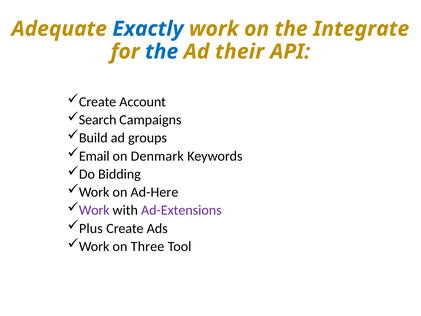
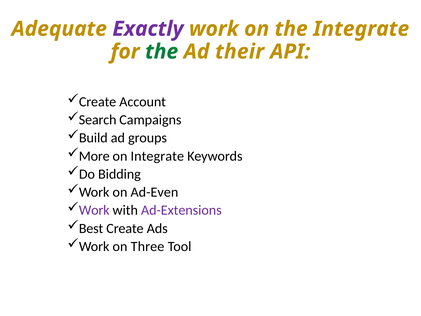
Exactly colour: blue -> purple
the at (162, 52) colour: blue -> green
Email: Email -> More
on Denmark: Denmark -> Integrate
Ad-Here: Ad-Here -> Ad-Even
Plus: Plus -> Best
